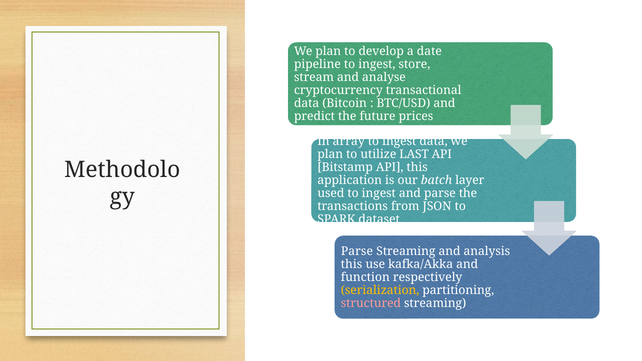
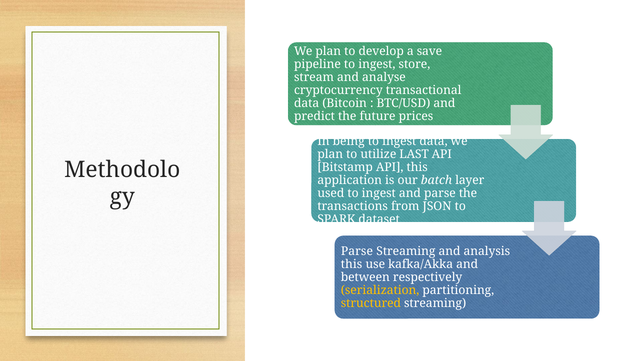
date: date -> save
array: array -> being
function: function -> between
structured colour: pink -> yellow
